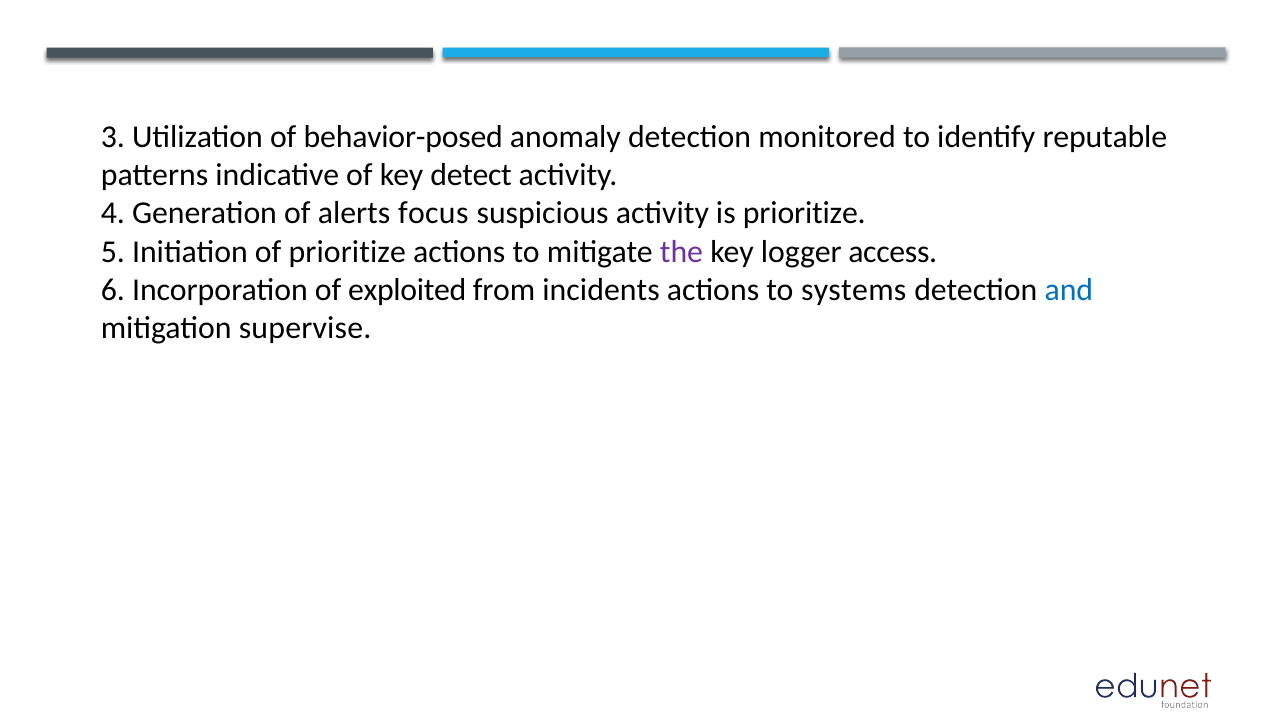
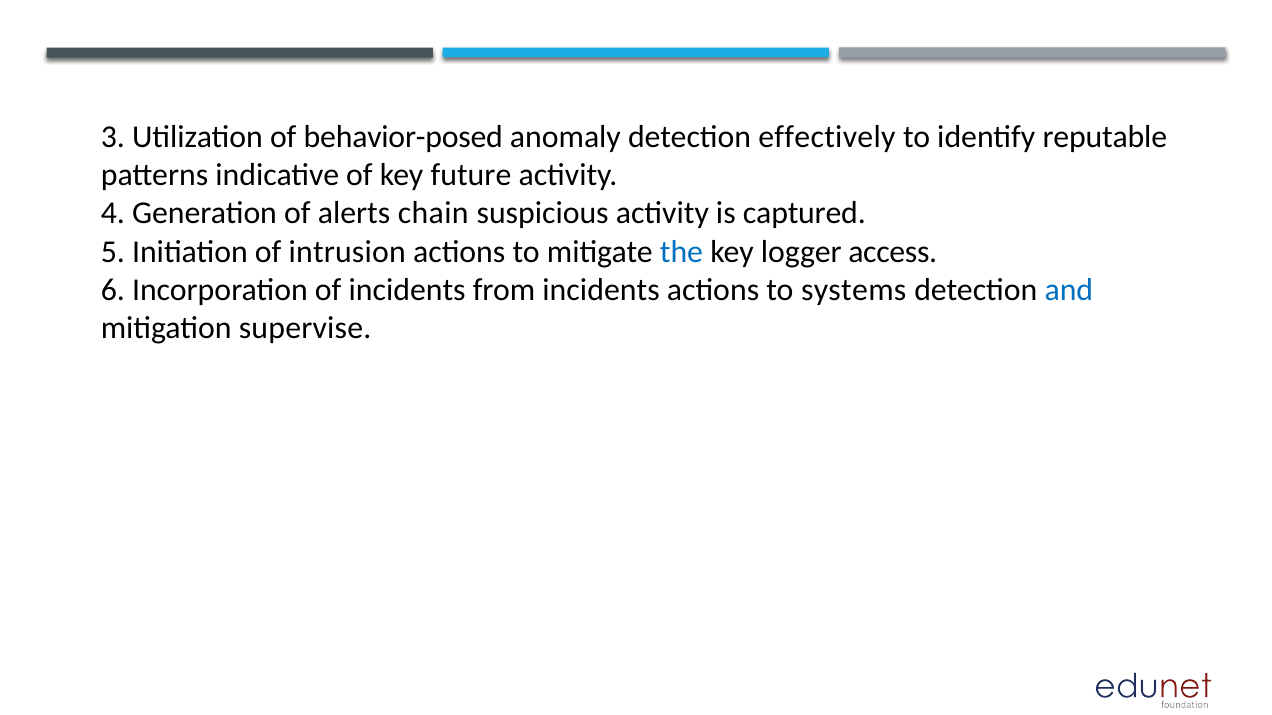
monitored: monitored -> effectively
detect: detect -> future
focus: focus -> chain
is prioritize: prioritize -> captured
of prioritize: prioritize -> intrusion
the colour: purple -> blue
of exploited: exploited -> incidents
